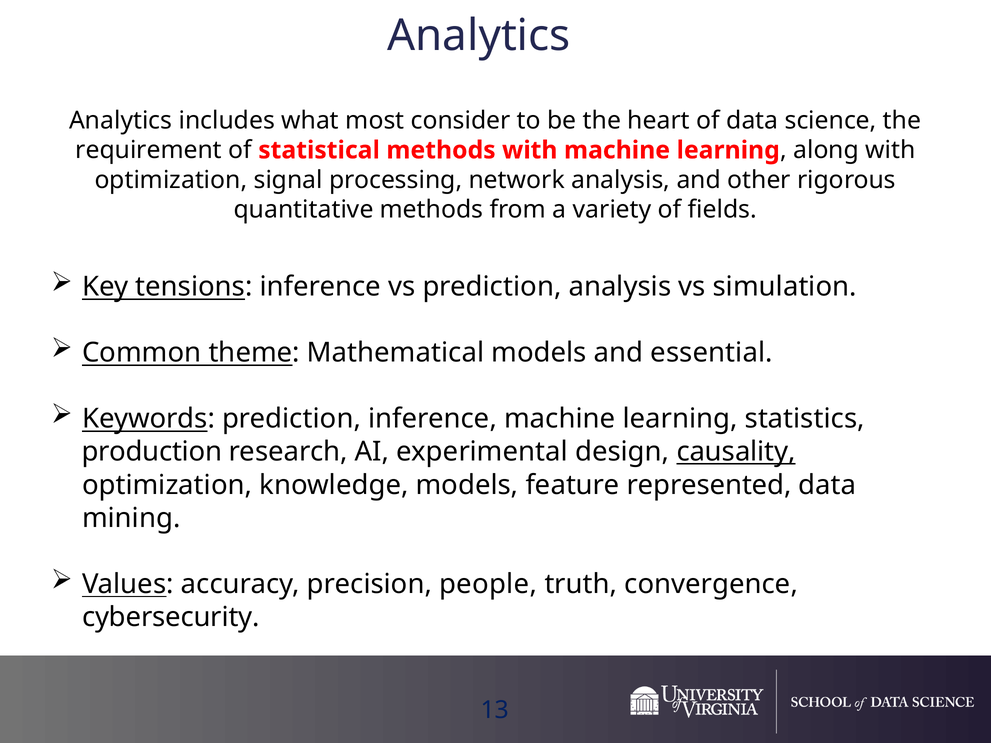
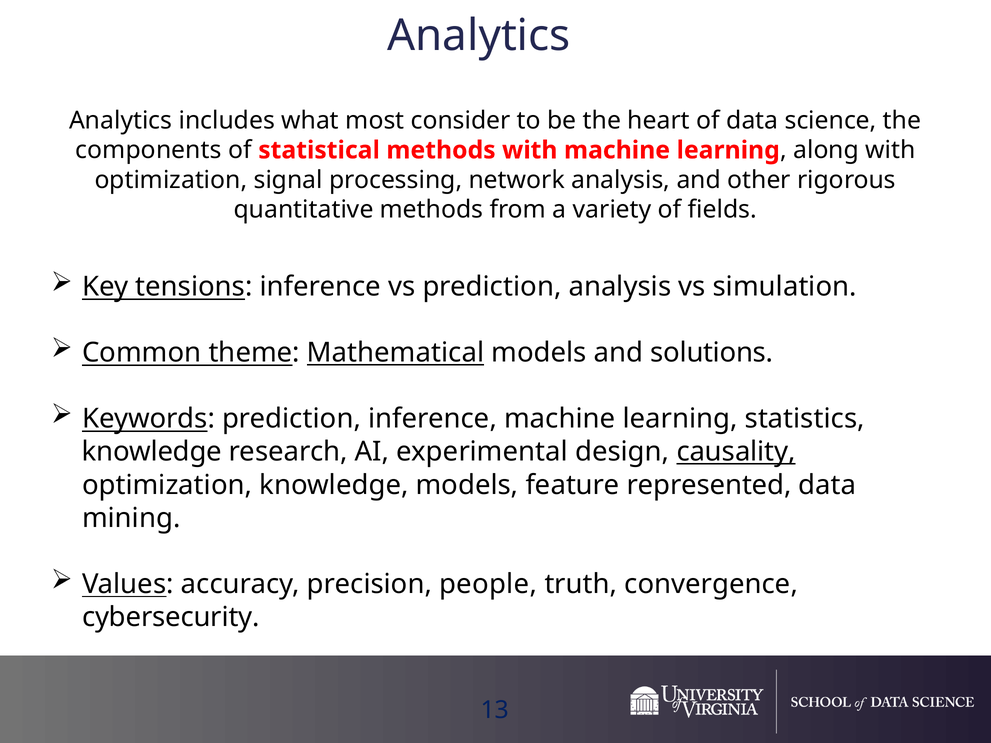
requirement: requirement -> components
Mathematical underline: none -> present
essential: essential -> solutions
production at (152, 452): production -> knowledge
